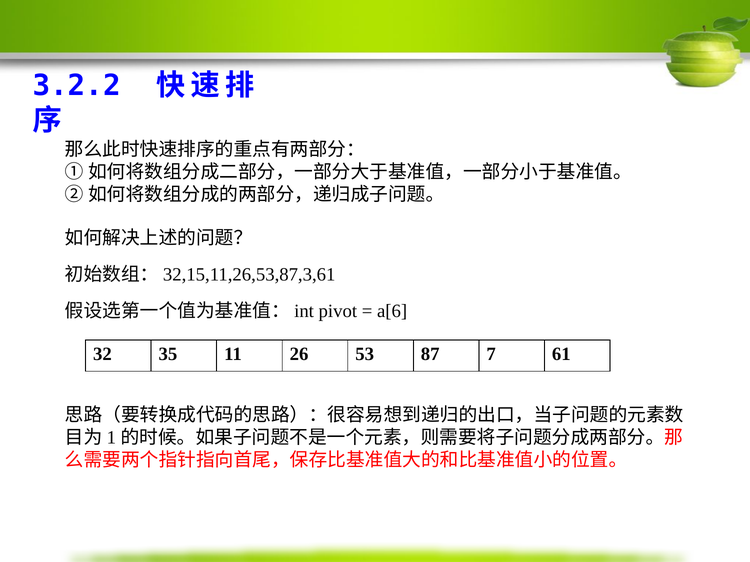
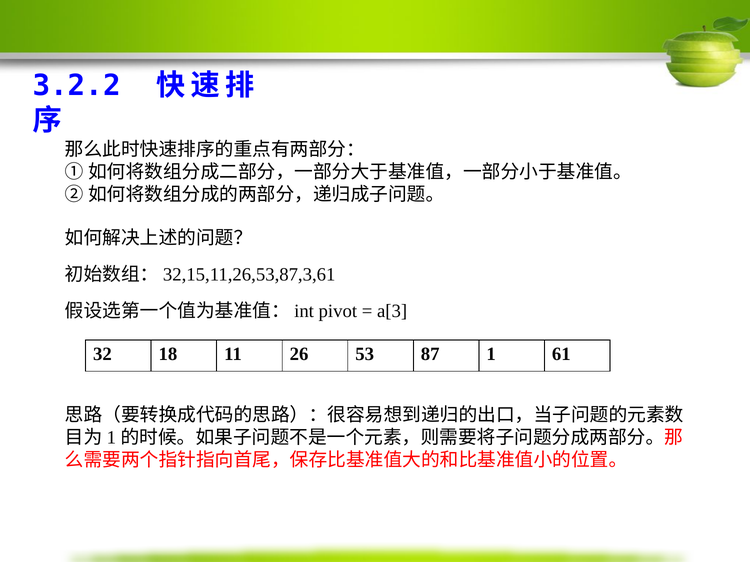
a[6: a[6 -> a[3
35: 35 -> 18
7: 7 -> 1
